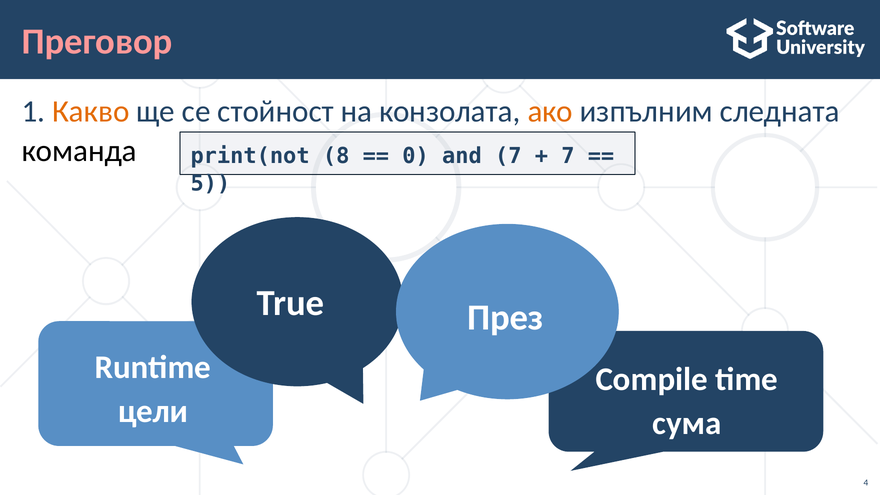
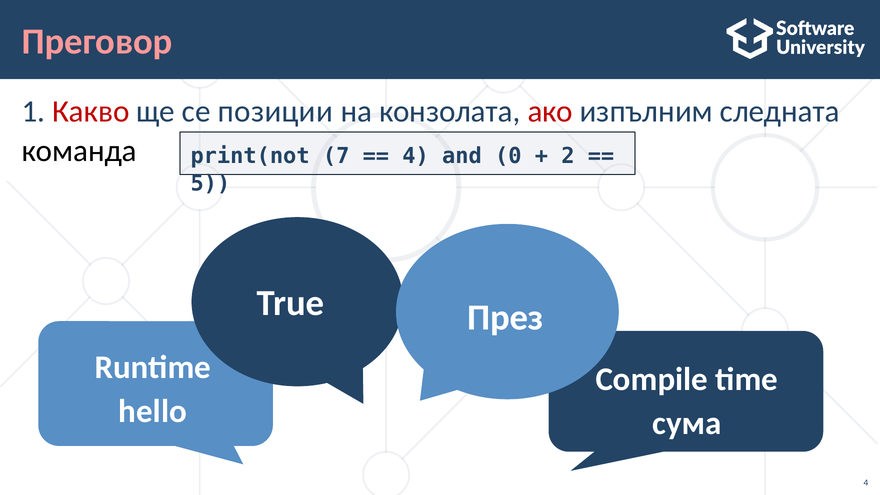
Какво colour: orange -> red
стойност: стойност -> позиции
ако colour: orange -> red
8: 8 -> 7
0 at (416, 156): 0 -> 4
and 7: 7 -> 0
7 at (568, 156): 7 -> 2
цели: цели -> hello
